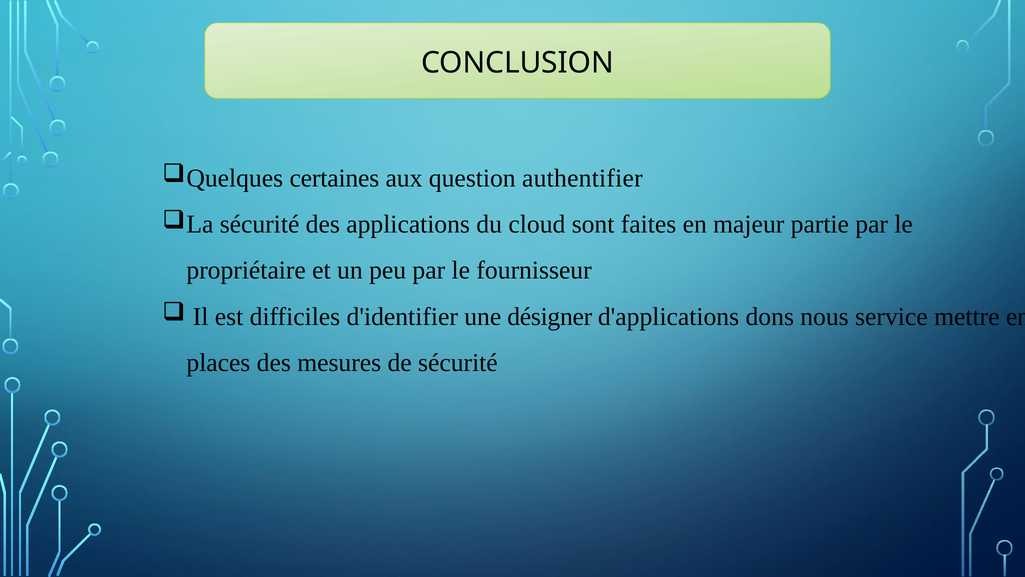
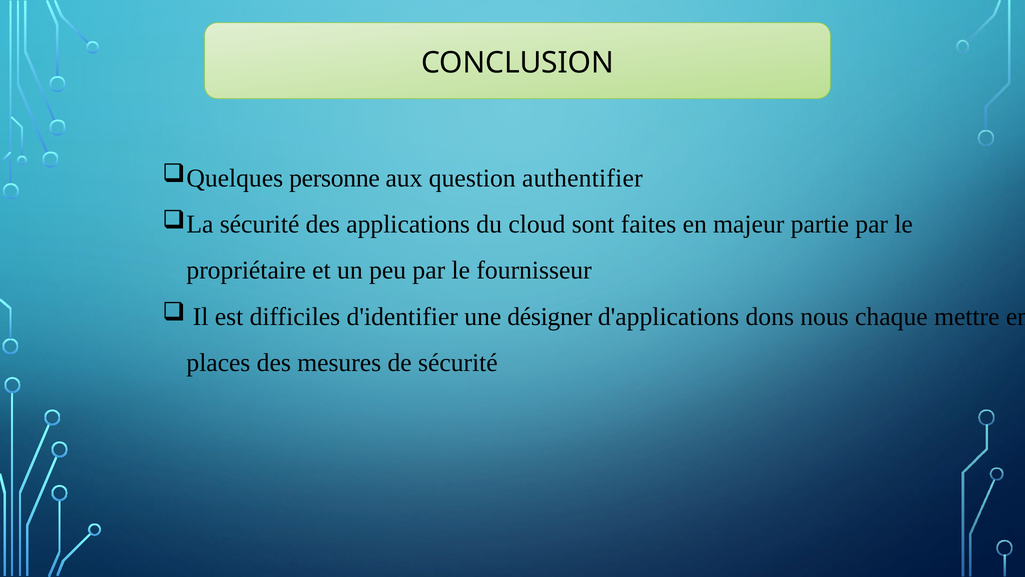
certaines: certaines -> personne
service: service -> chaque
